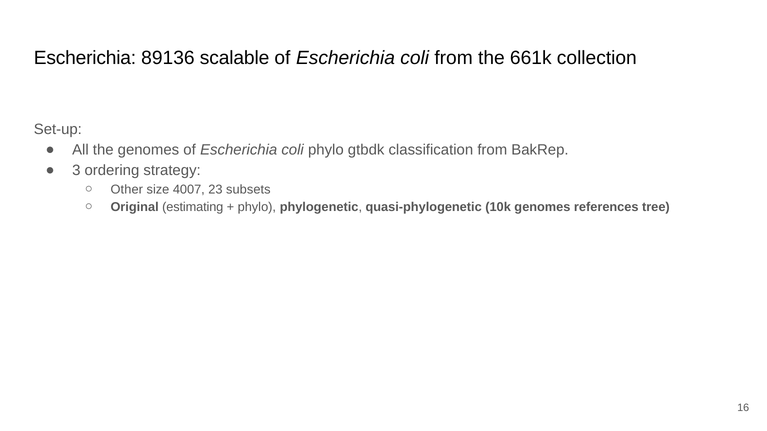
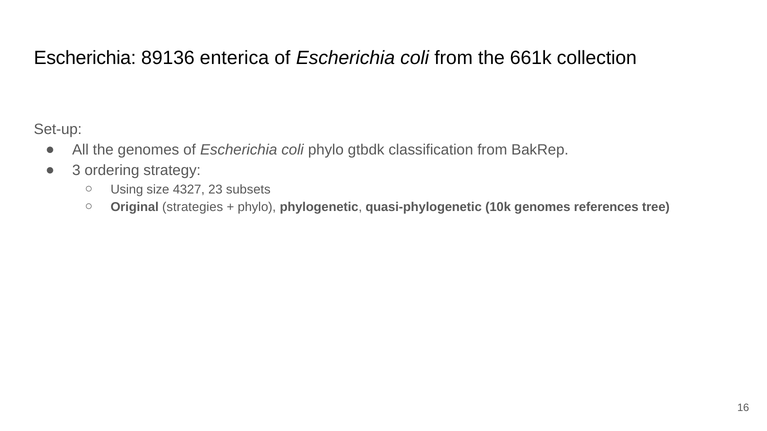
scalable: scalable -> enterica
Other: Other -> Using
4007: 4007 -> 4327
estimating: estimating -> strategies
